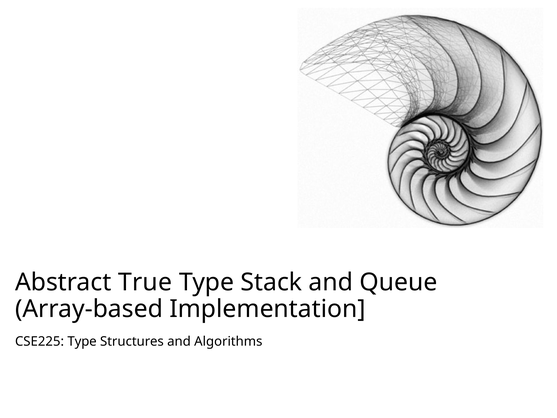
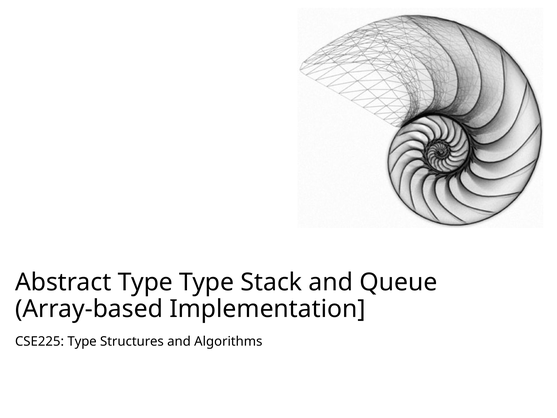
Abstract True: True -> Type
